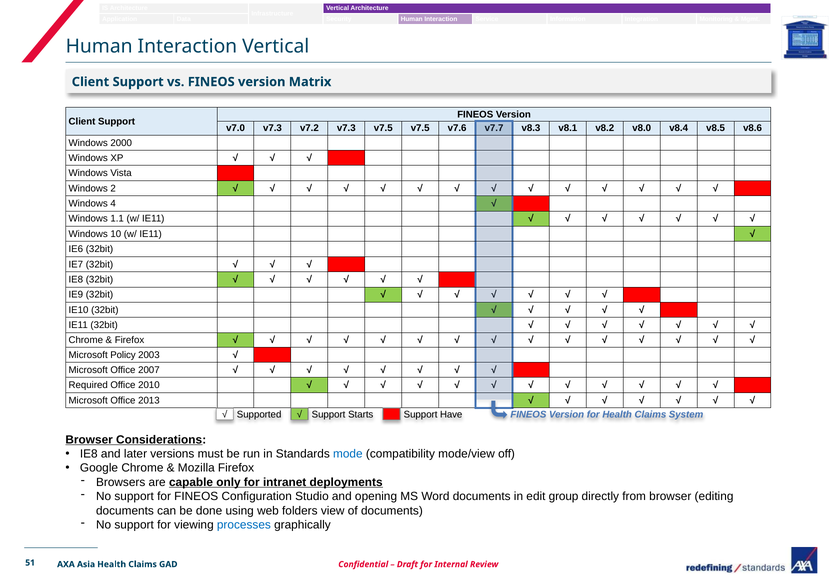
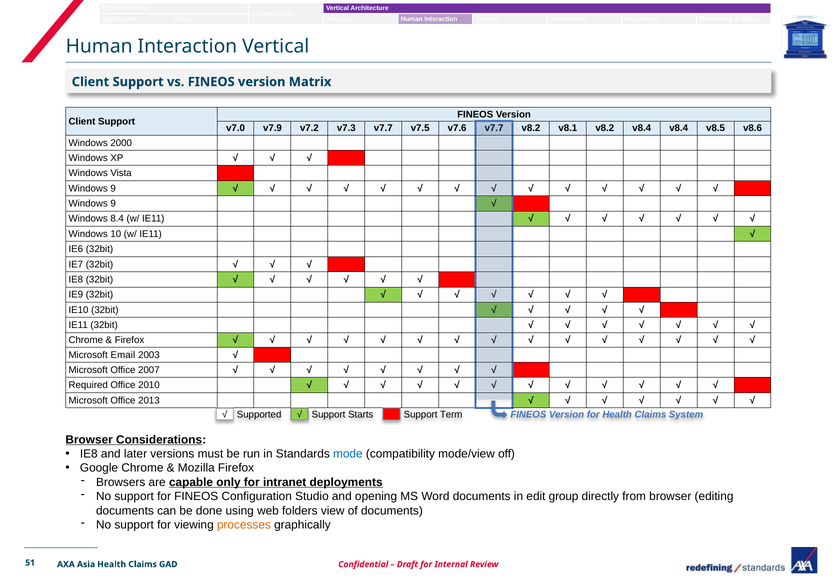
v7.0 v7.3: v7.3 -> v7.9
v7.3 v7.5: v7.5 -> v7.7
v8.3 at (531, 128): v8.3 -> v8.2
v8.2 v8.0: v8.0 -> v8.4
2 at (113, 188): 2 -> 9
4 at (113, 203): 4 -> 9
1.1: 1.1 -> 8.4
Policy: Policy -> Email
Have: Have -> Term
processes colour: blue -> orange
